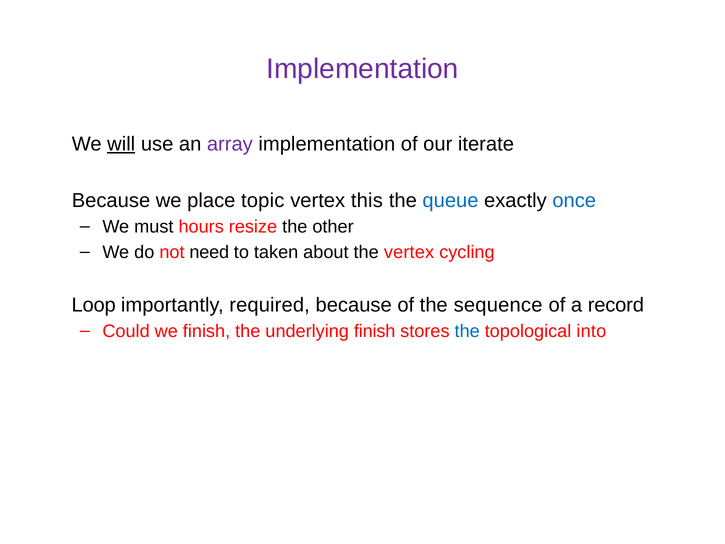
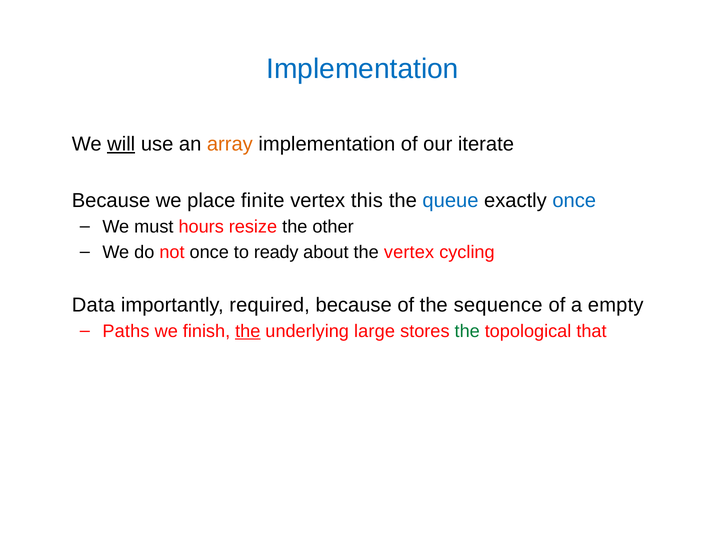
Implementation at (362, 69) colour: purple -> blue
array colour: purple -> orange
topic: topic -> finite
not need: need -> once
taken: taken -> ready
Loop: Loop -> Data
record: record -> empty
Could: Could -> Paths
the at (248, 331) underline: none -> present
underlying finish: finish -> large
the at (467, 331) colour: blue -> green
into: into -> that
